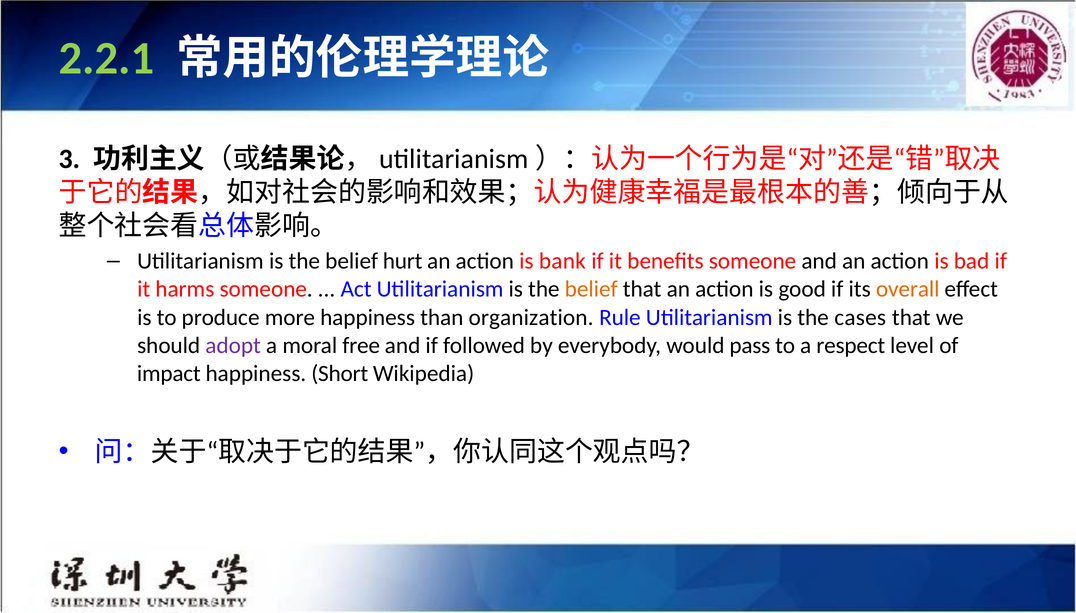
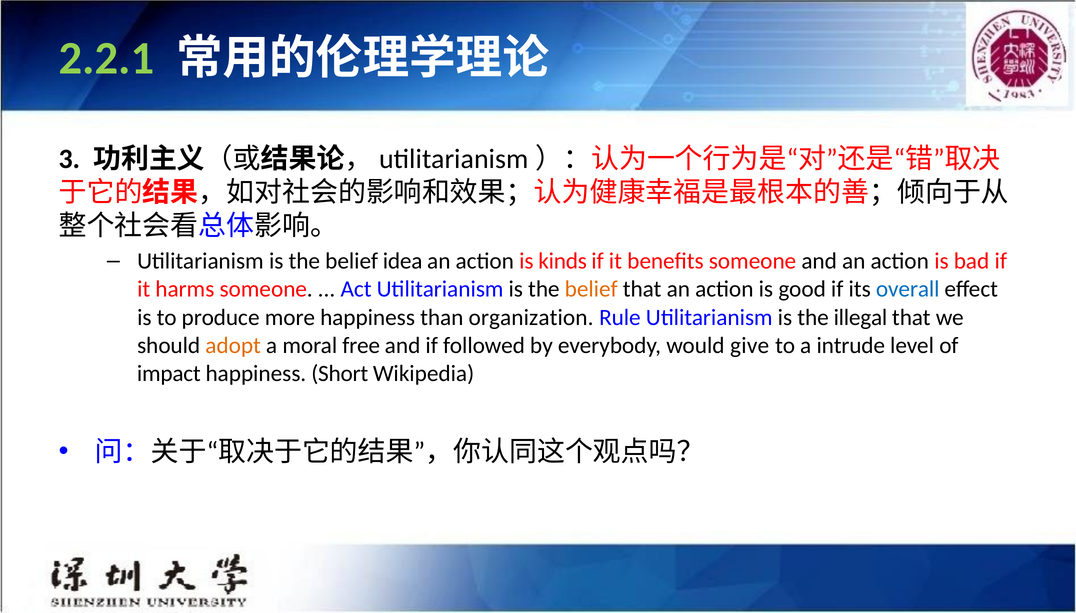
hurt: hurt -> idea
bank: bank -> kinds
overall colour: orange -> blue
cases: cases -> illegal
adopt colour: purple -> orange
pass: pass -> give
respect: respect -> intrude
